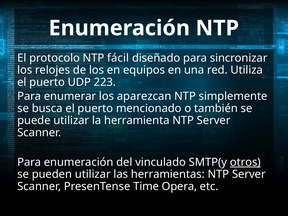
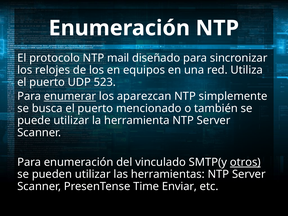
fácil: fácil -> mail
223: 223 -> 523
enumerar underline: none -> present
Opera: Opera -> Enviar
